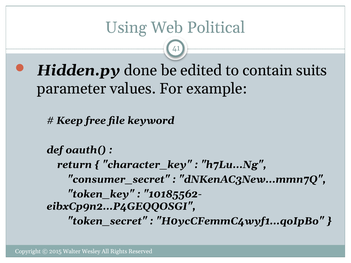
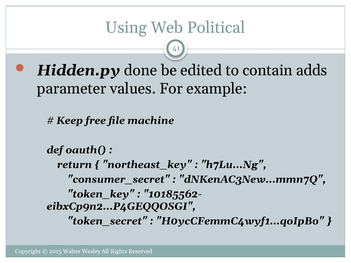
suits: suits -> adds
keyword: keyword -> machine
character_key: character_key -> northeast_key
